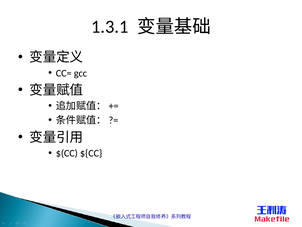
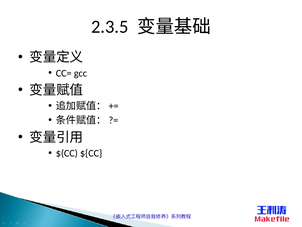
1.3.1: 1.3.1 -> 2.3.5
